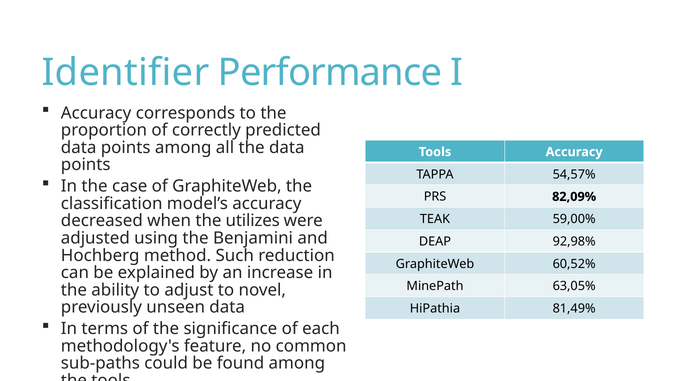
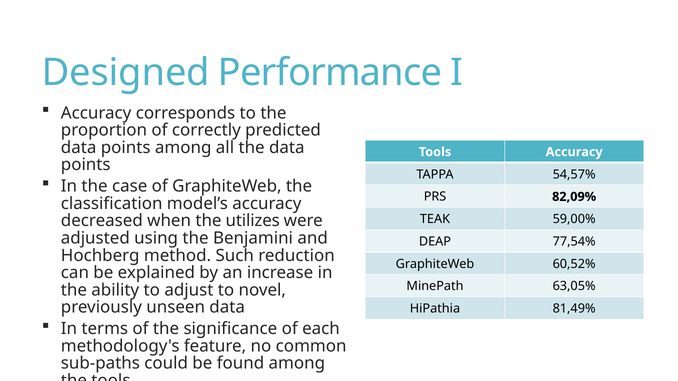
Identifier: Identifier -> Designed
92,98%: 92,98% -> 77,54%
